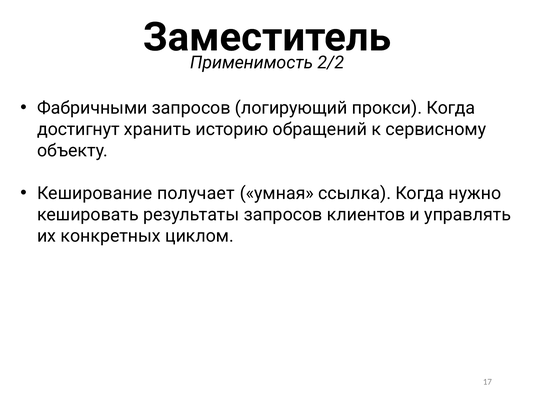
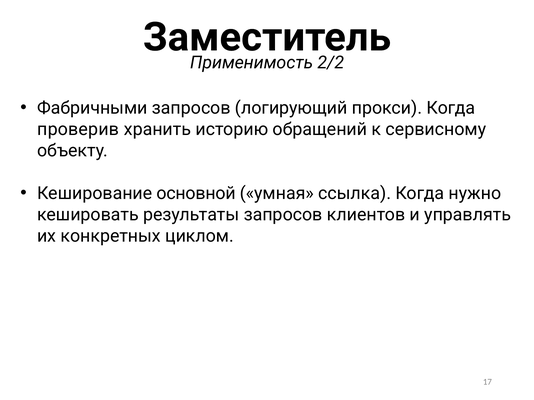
достигнут: достигнут -> проверив
получает: получает -> основной
